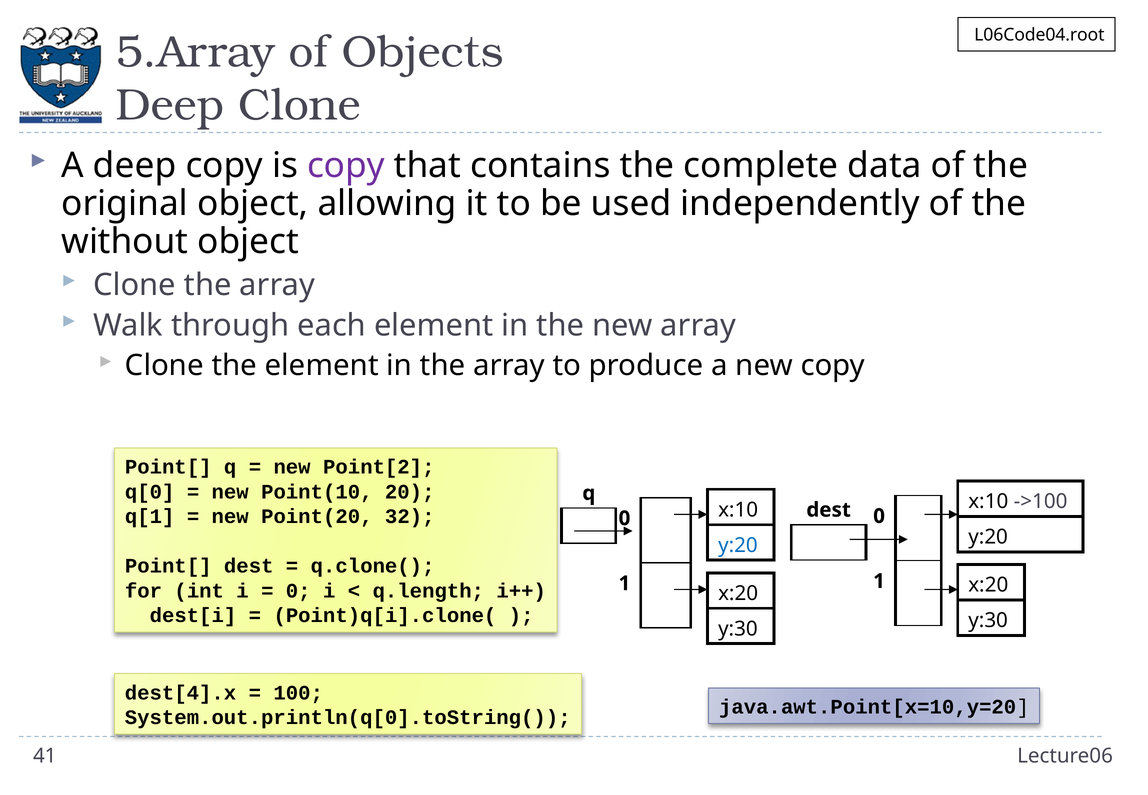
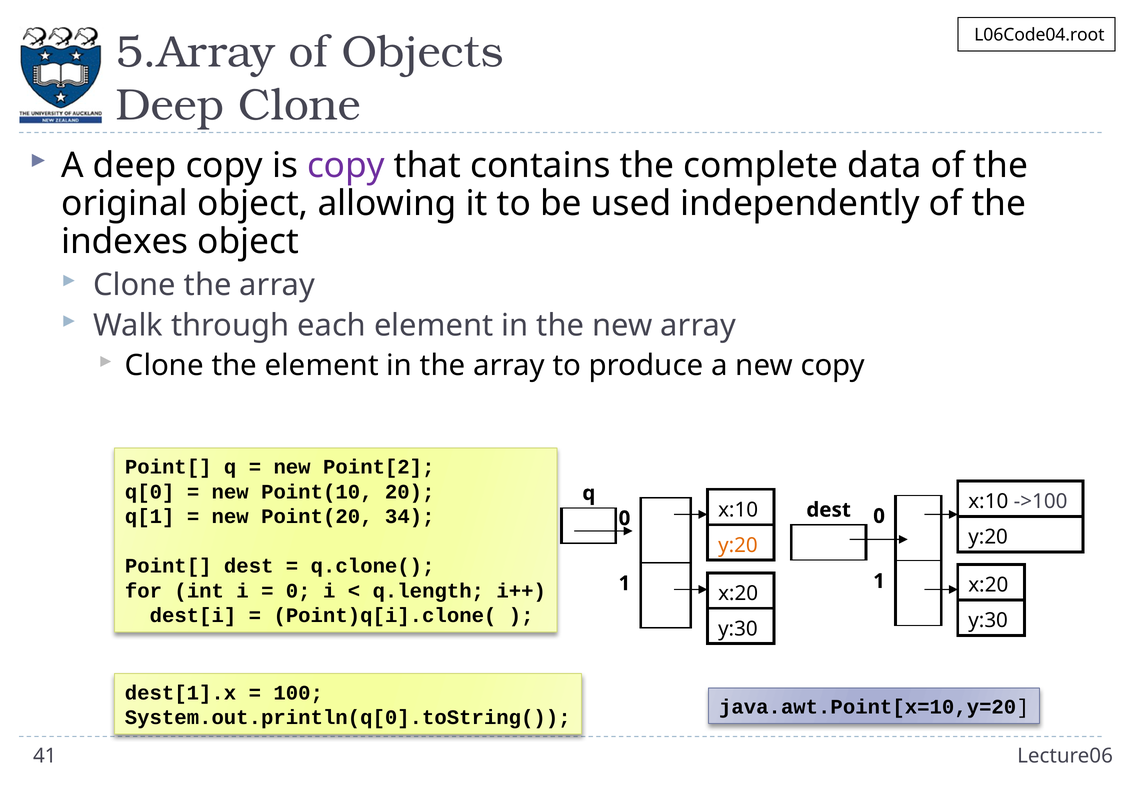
without: without -> indexes
32: 32 -> 34
y:20 at (738, 545) colour: blue -> orange
dest[4].x: dest[4].x -> dest[1].x
